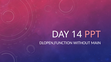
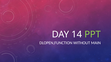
PPT colour: pink -> light green
